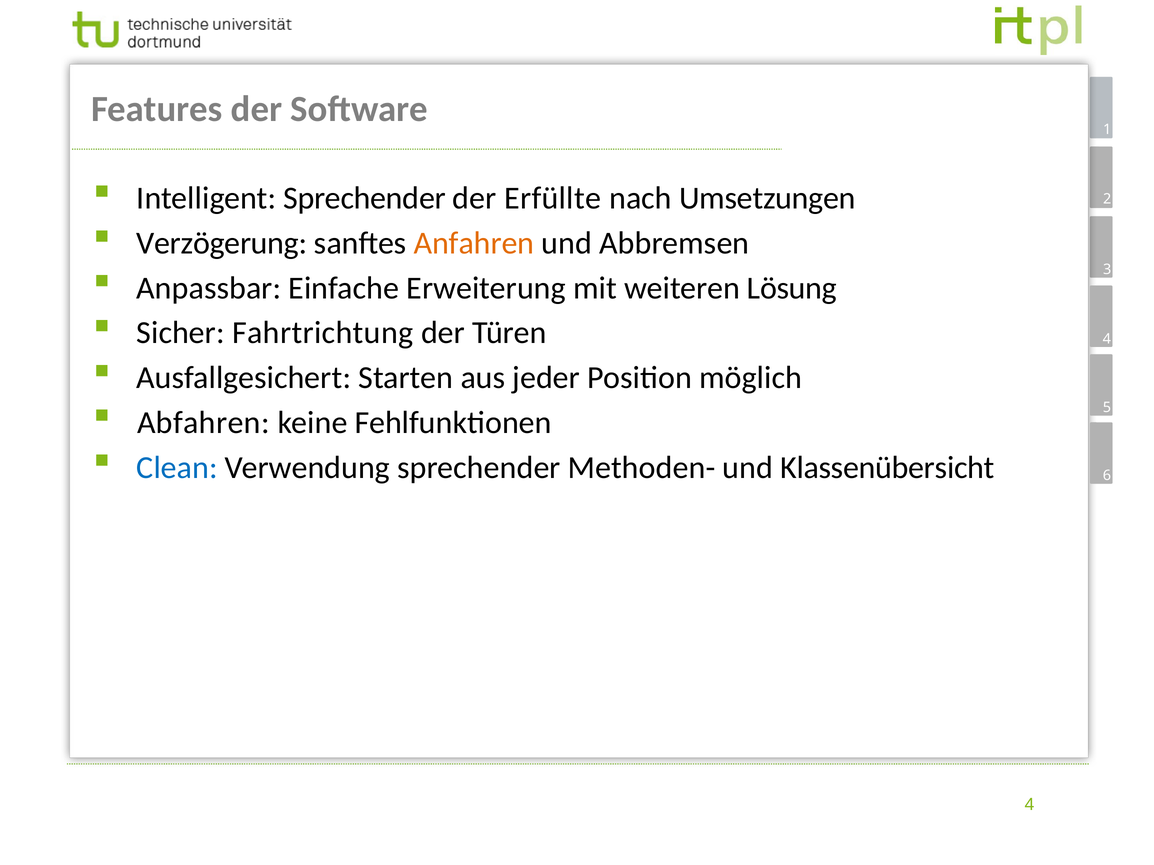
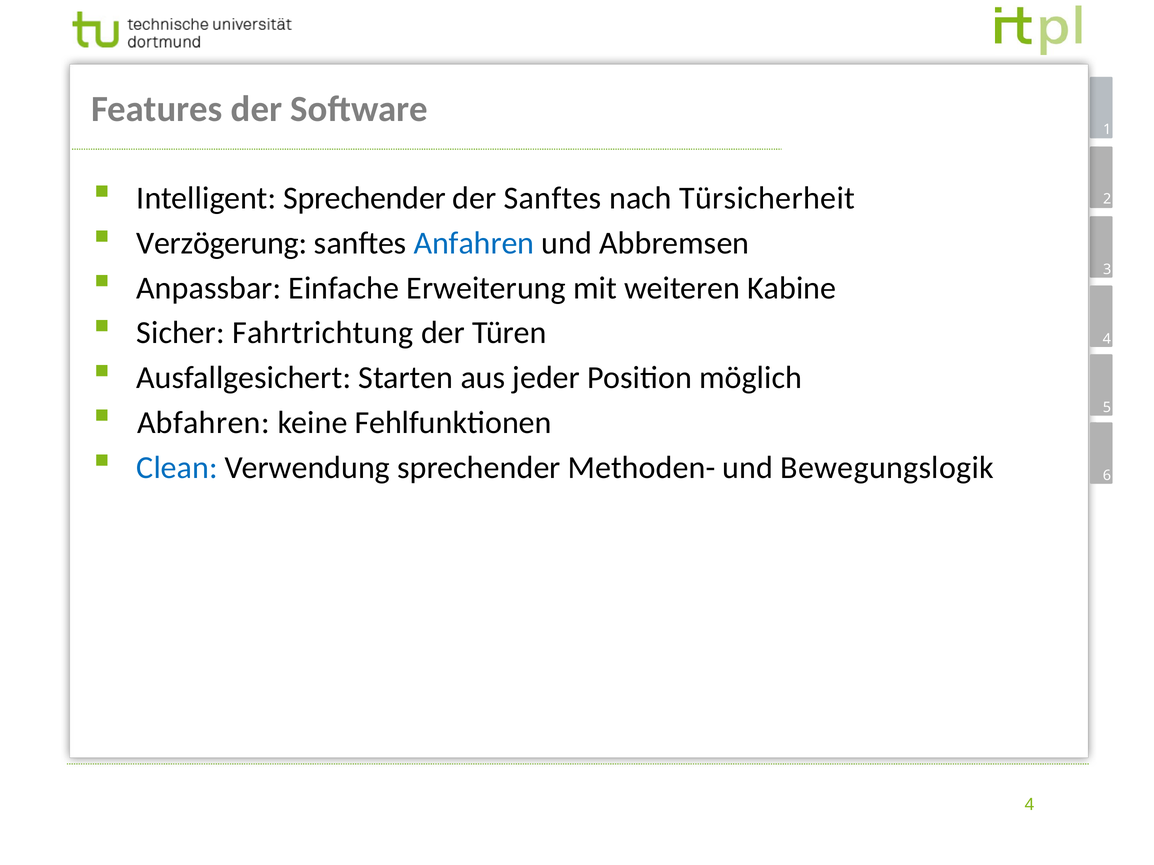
der Erfüllte: Erfüllte -> Sanftes
Umsetzungen: Umsetzungen -> Türsicherheit
Anfahren colour: orange -> blue
Lösung: Lösung -> Kabine
Klassenübersicht: Klassenübersicht -> Bewegungslogik
